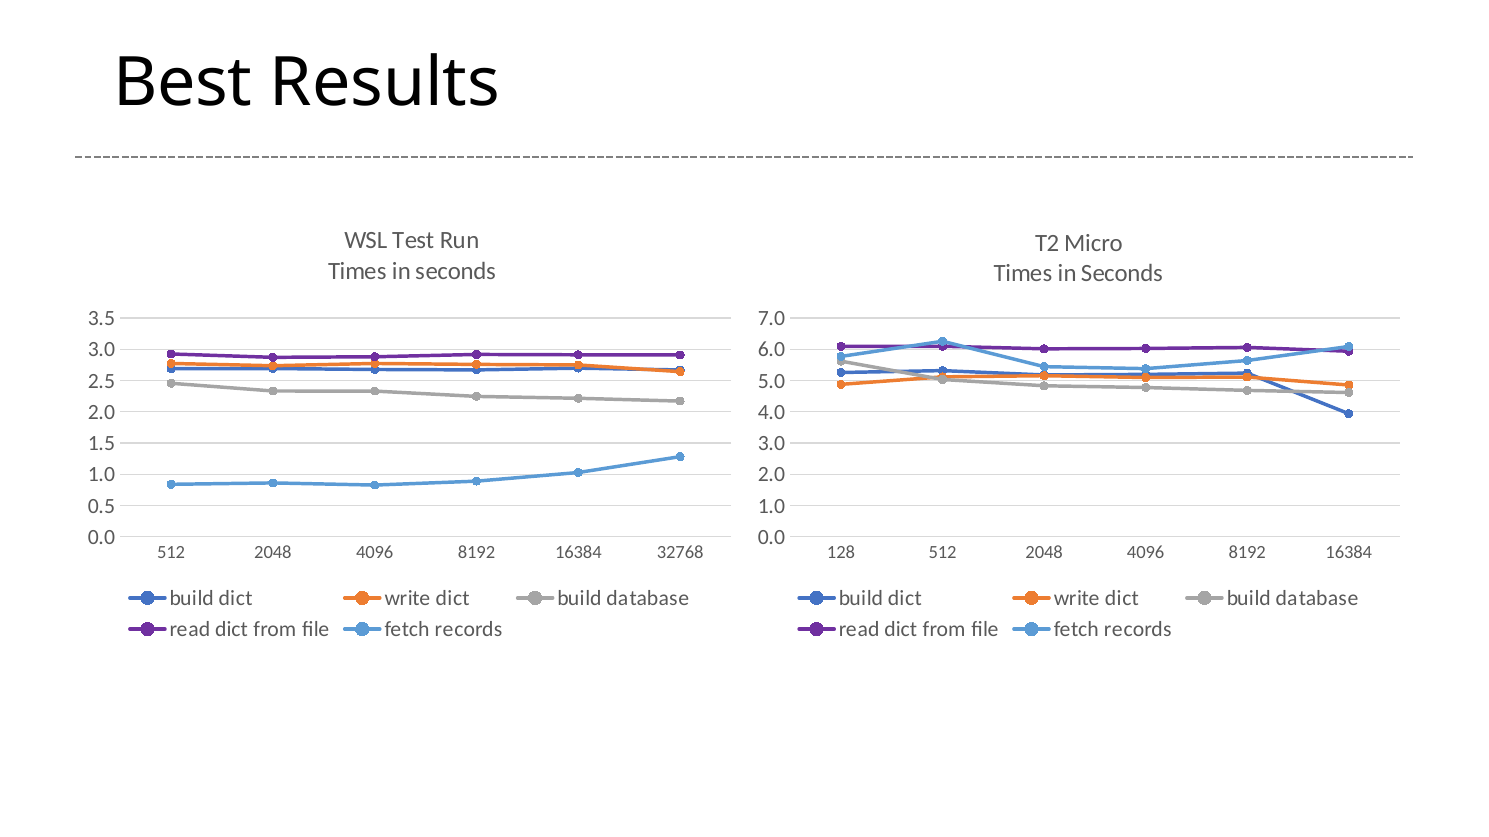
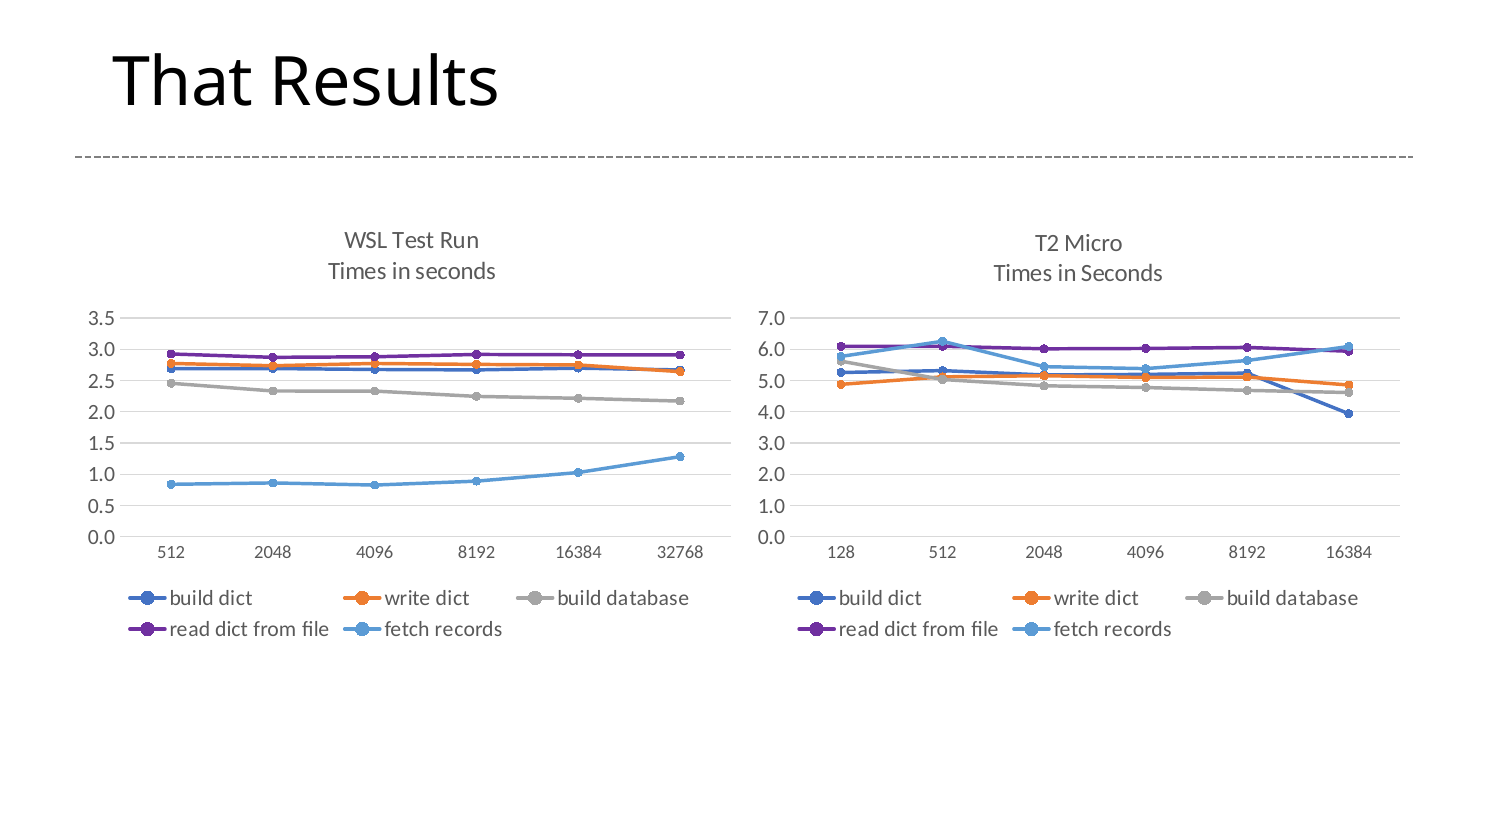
Best: Best -> That
